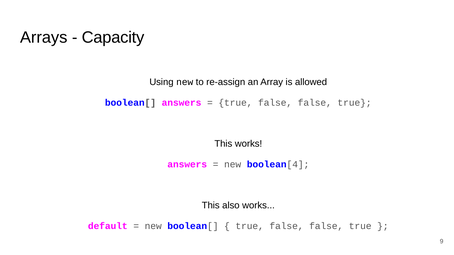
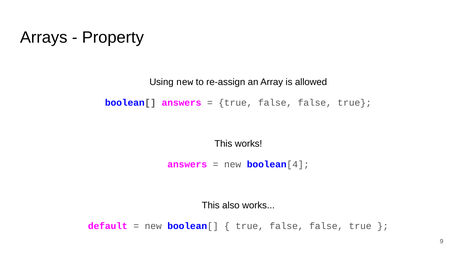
Capacity: Capacity -> Property
